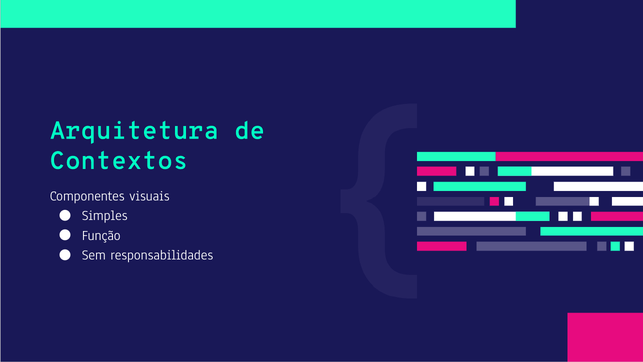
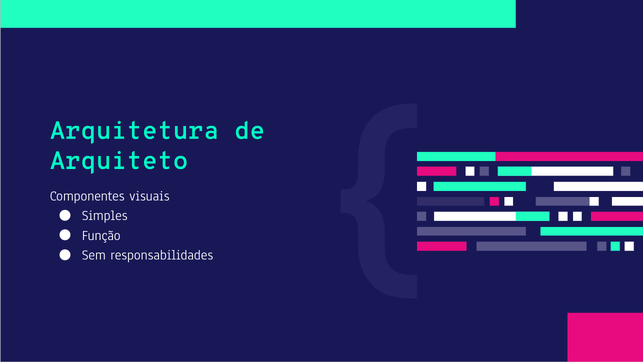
Contextos: Contextos -> Arquiteto
